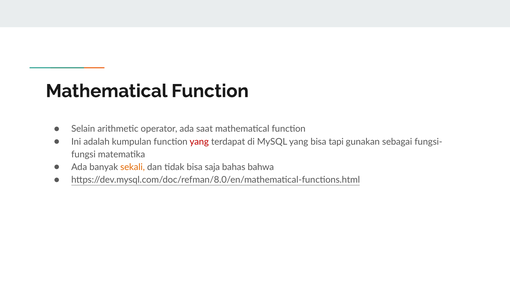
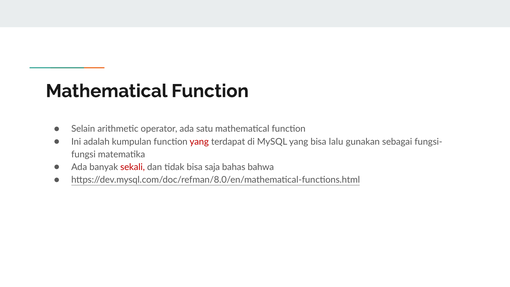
saat: saat -> satu
tapi: tapi -> lalu
sekali colour: orange -> red
